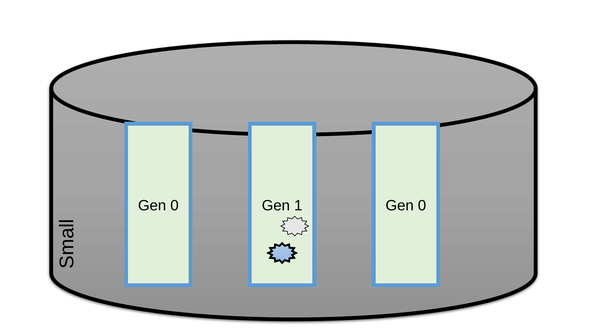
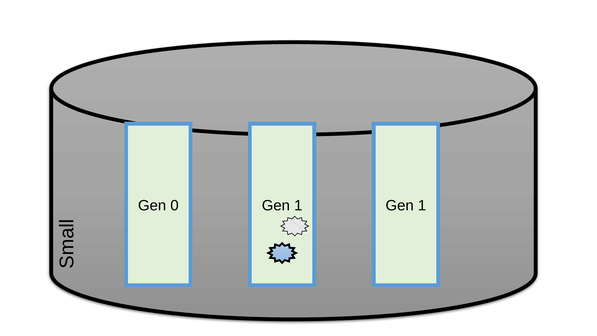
1 Gen 0: 0 -> 1
